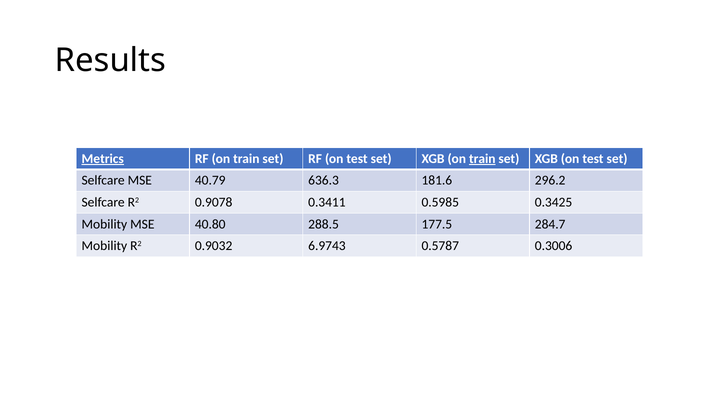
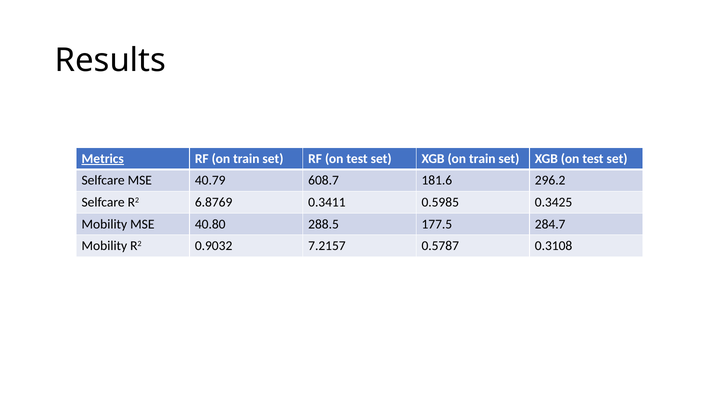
train at (482, 159) underline: present -> none
636.3: 636.3 -> 608.7
0.9078: 0.9078 -> 6.8769
6.9743: 6.9743 -> 7.2157
0.3006: 0.3006 -> 0.3108
